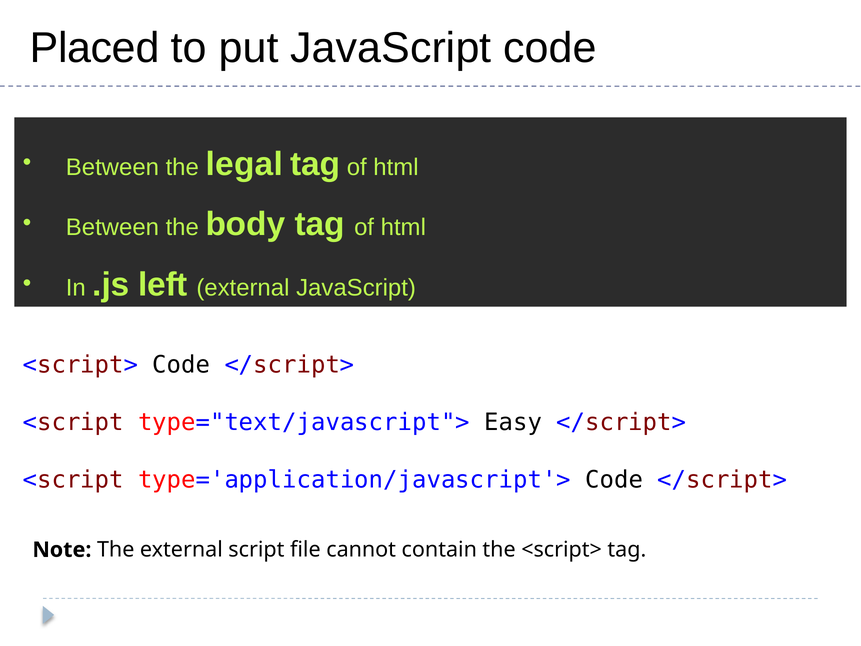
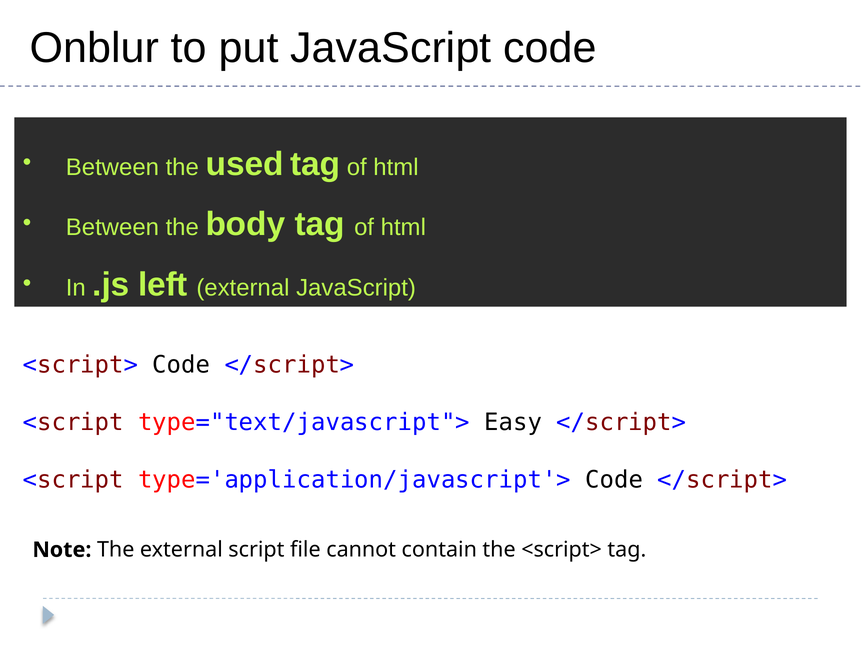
Placed: Placed -> Onblur
legal: legal -> used
